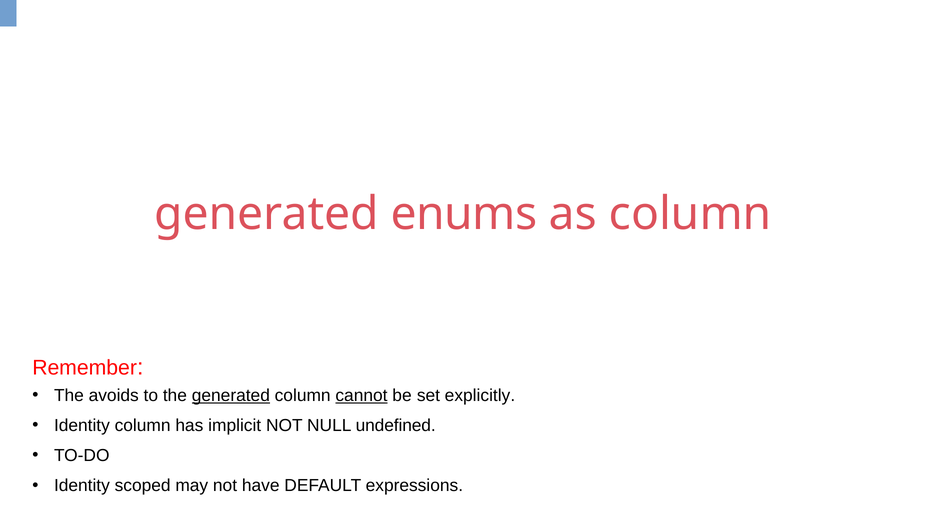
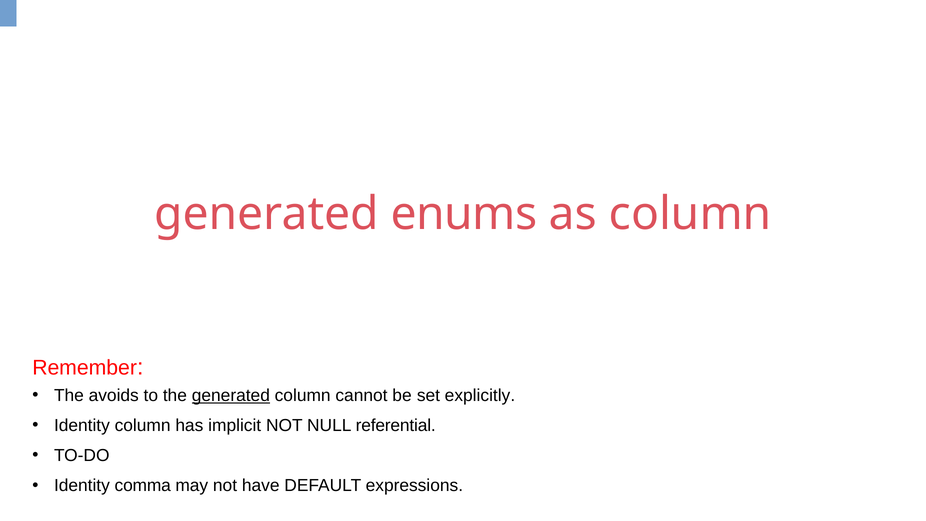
cannot underline: present -> none
undefined: undefined -> referential
scoped: scoped -> comma
